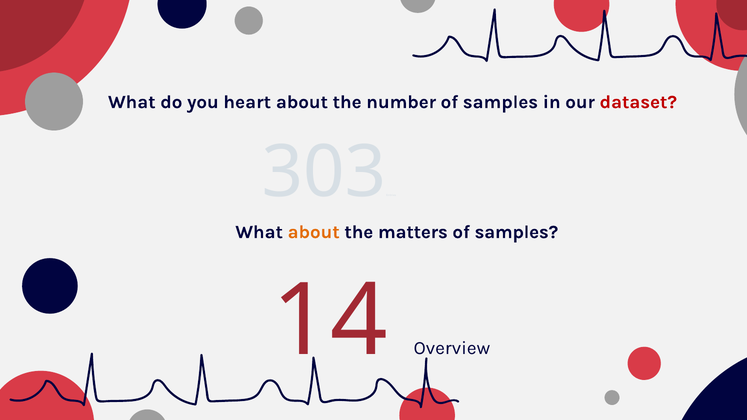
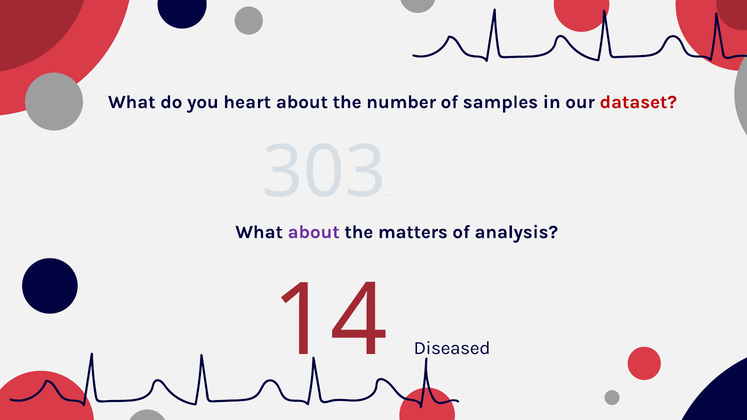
about at (314, 232) colour: orange -> purple
samples at (516, 232): samples -> analysis
Overview: Overview -> Diseased
